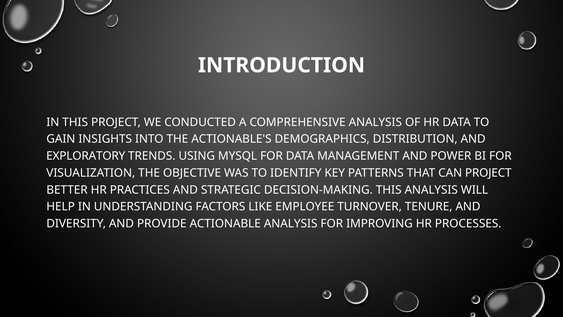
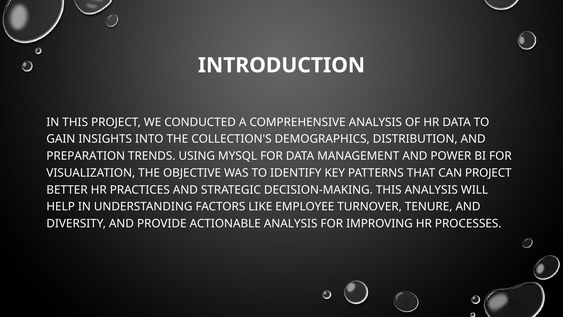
ACTIONABLE'S: ACTIONABLE'S -> COLLECTION'S
EXPLORATORY: EXPLORATORY -> PREPARATION
